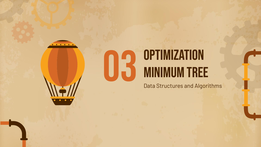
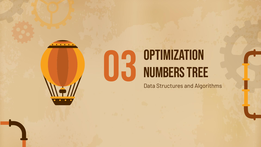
minimum: minimum -> numbers
